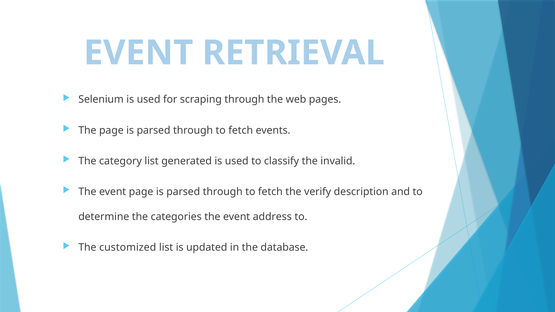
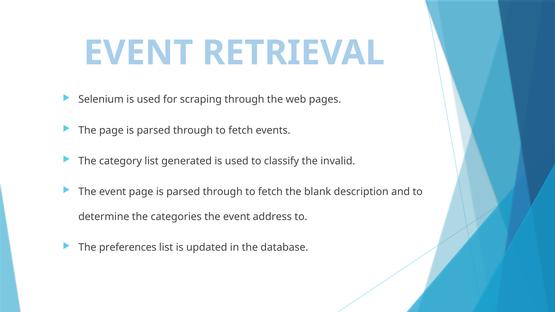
verify: verify -> blank
customized: customized -> preferences
